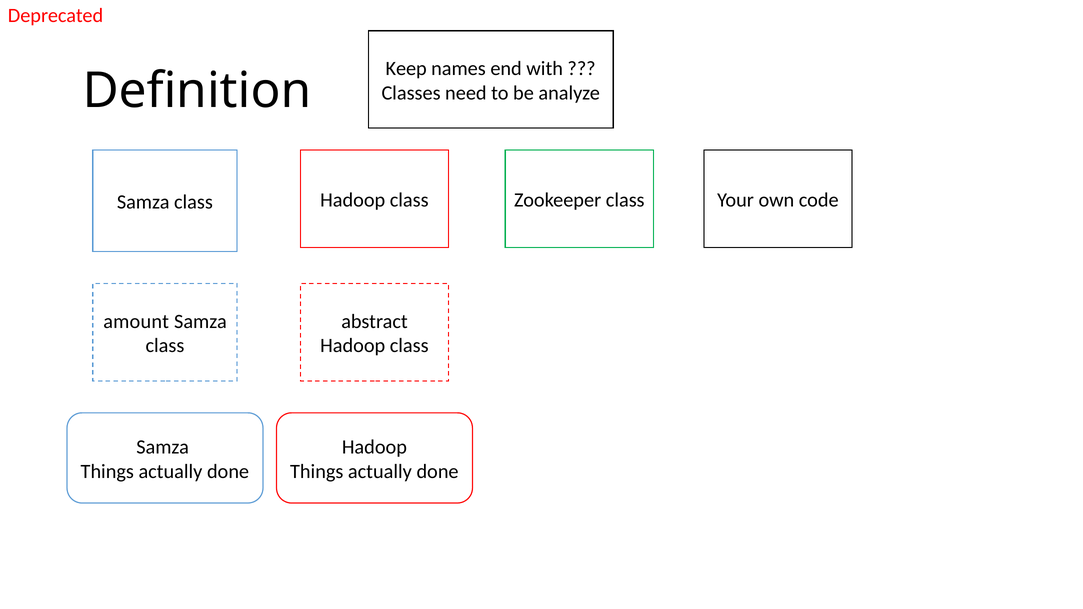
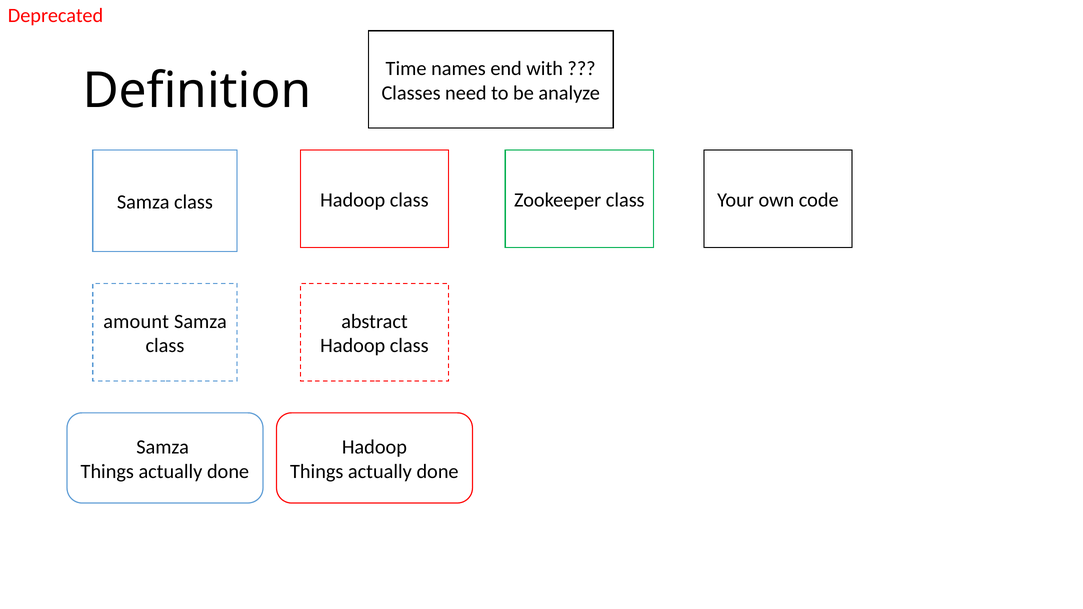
Keep: Keep -> Time
